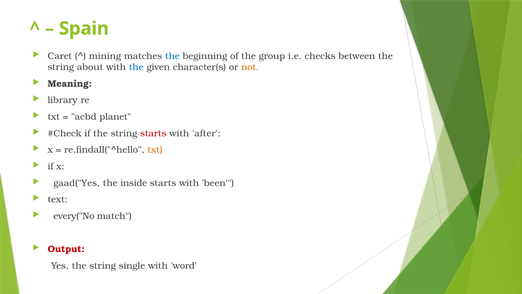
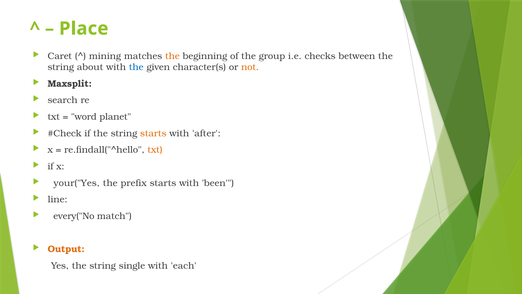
Spain: Spain -> Place
the at (172, 56) colour: blue -> orange
Meaning: Meaning -> Maxsplit
library: library -> search
acbd: acbd -> word
starts at (153, 133) colour: red -> orange
gaad("Yes: gaad("Yes -> your("Yes
inside: inside -> prefix
text: text -> line
Output colour: red -> orange
word: word -> each
